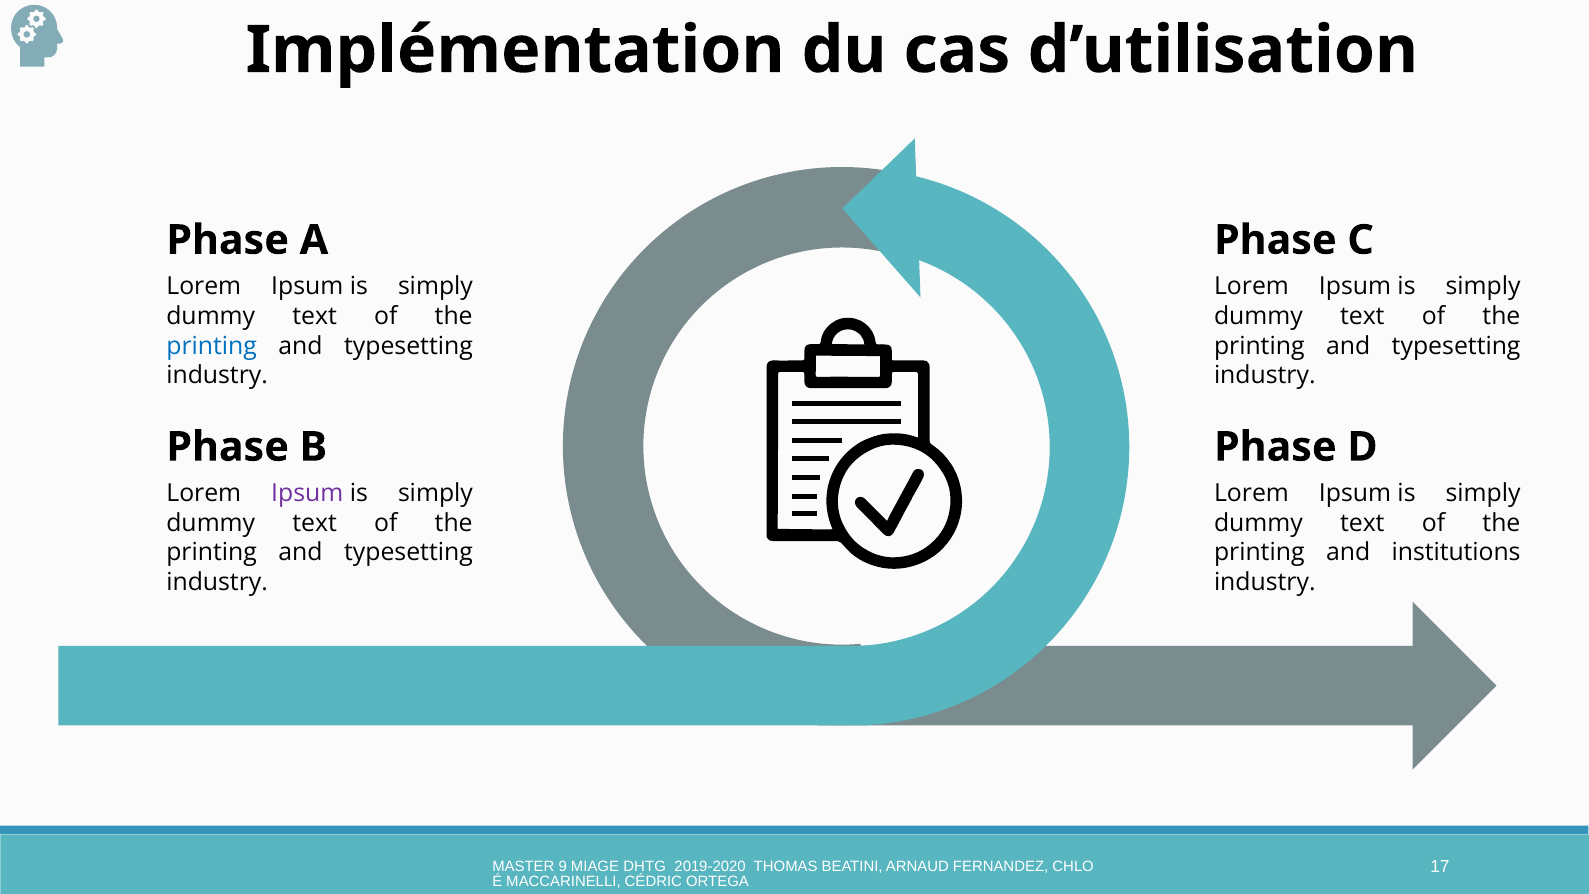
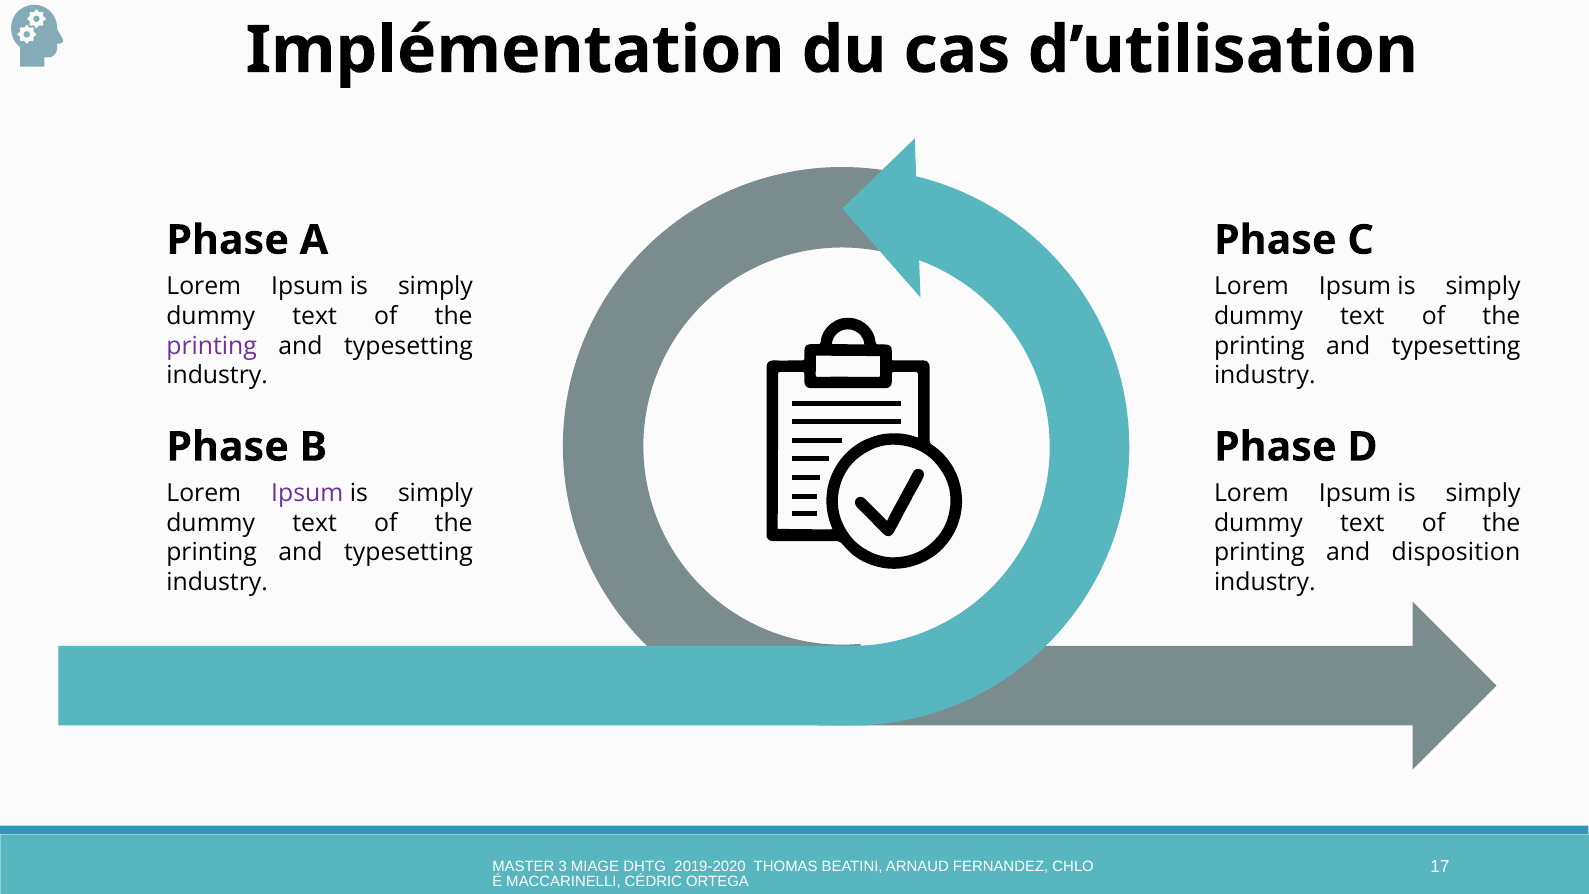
printing at (212, 346) colour: blue -> purple
institutions: institutions -> disposition
9: 9 -> 3
